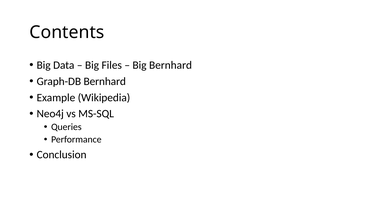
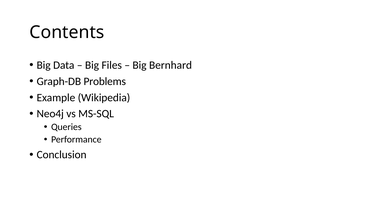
Graph-DB Bernhard: Bernhard -> Problems
